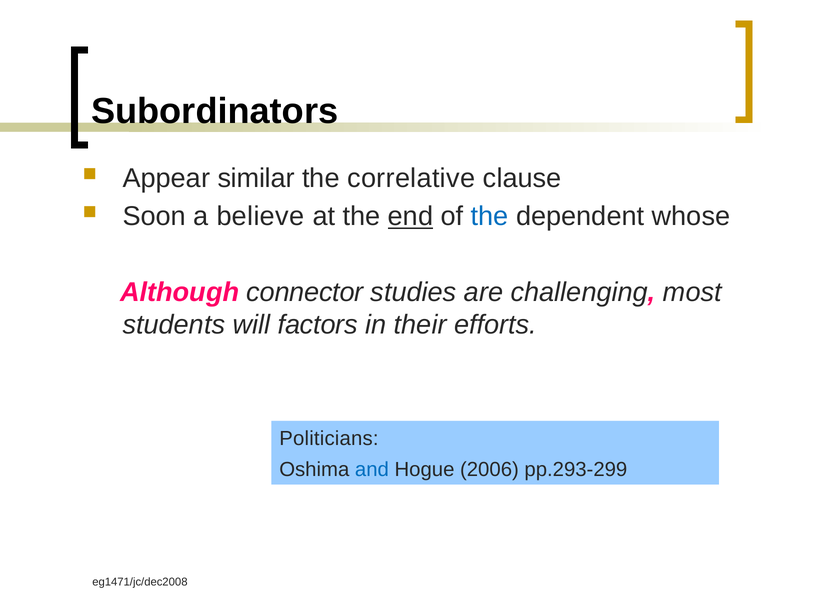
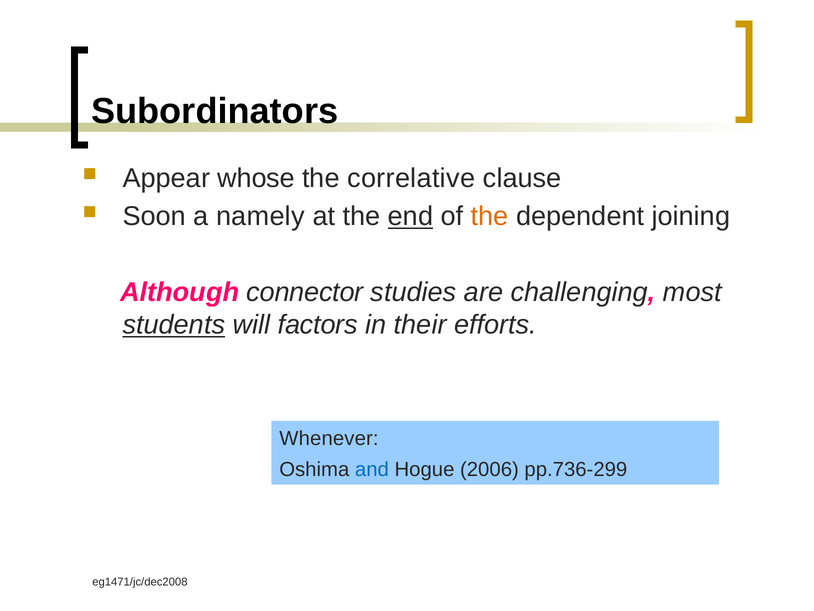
similar: similar -> whose
believe: believe -> namely
the at (490, 216) colour: blue -> orange
whose: whose -> joining
students underline: none -> present
Politicians: Politicians -> Whenever
pp.293-299: pp.293-299 -> pp.736-299
